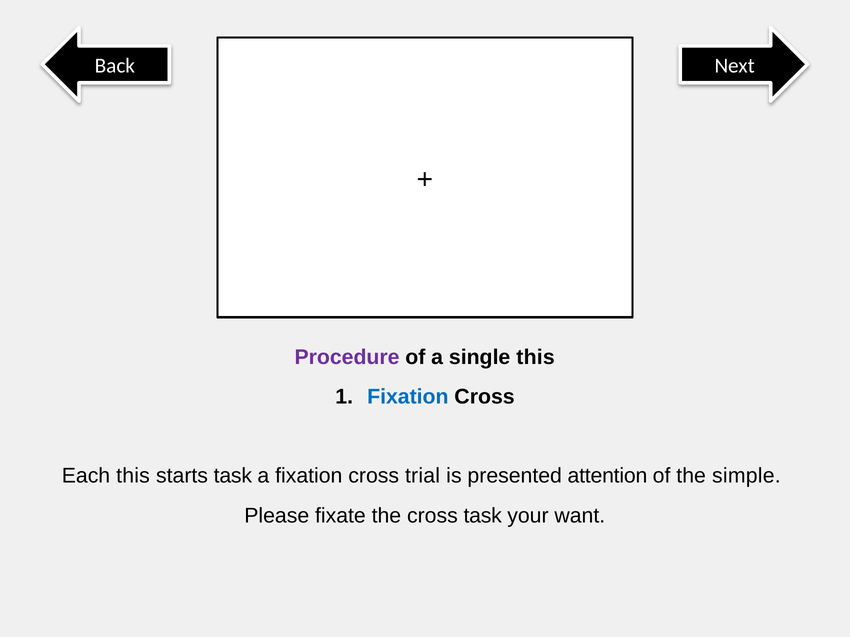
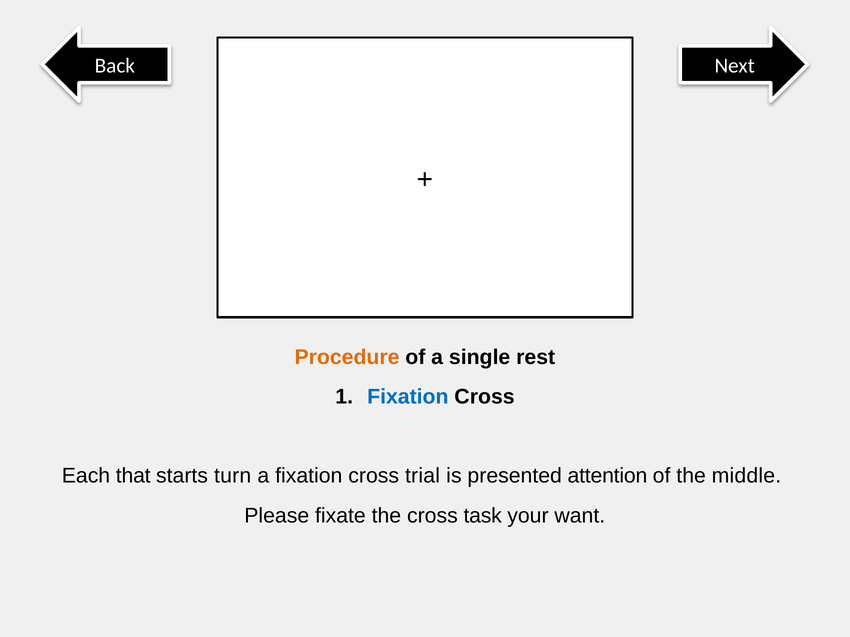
Procedure colour: purple -> orange
single this: this -> rest
Each this: this -> that
starts task: task -> turn
simple: simple -> middle
